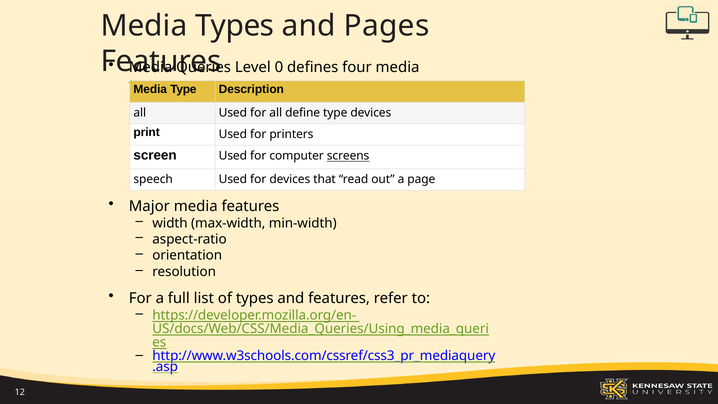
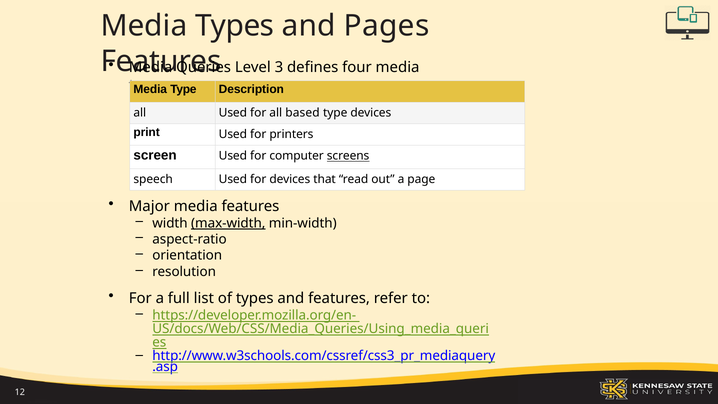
0: 0 -> 3
define: define -> based
max-width underline: none -> present
